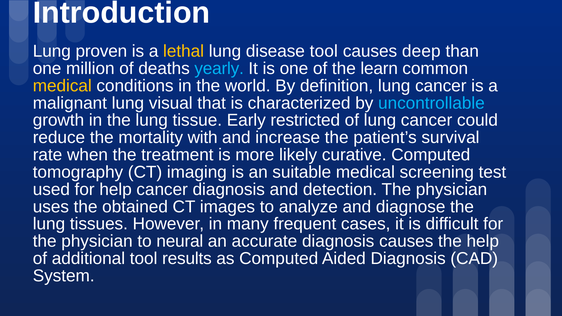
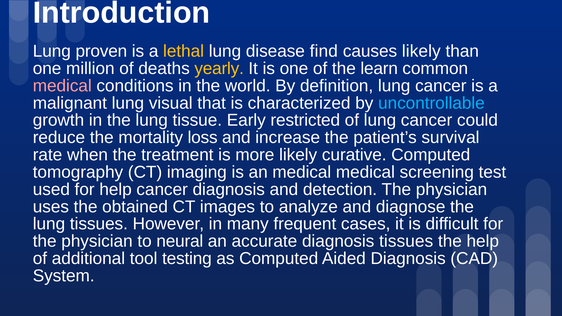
disease tool: tool -> find
causes deep: deep -> likely
yearly colour: light blue -> yellow
medical at (62, 86) colour: yellow -> pink
with: with -> loss
an suitable: suitable -> medical
diagnosis causes: causes -> tissues
results: results -> testing
